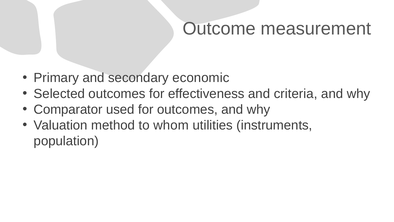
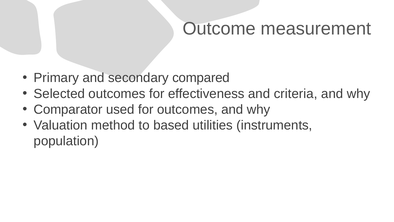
economic: economic -> compared
whom: whom -> based
